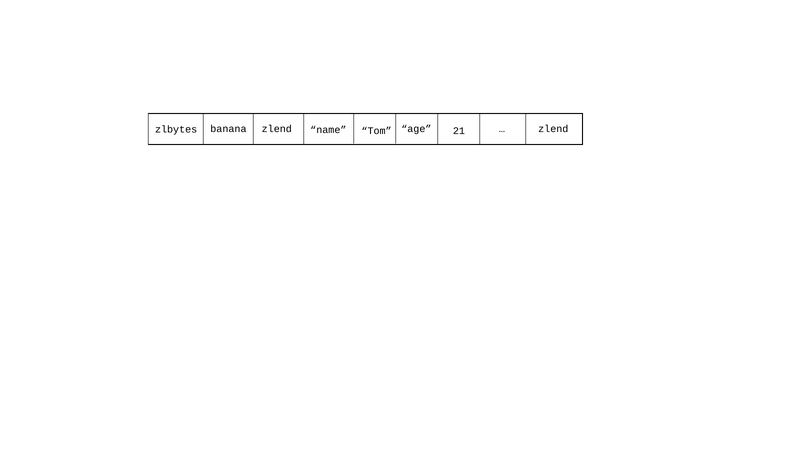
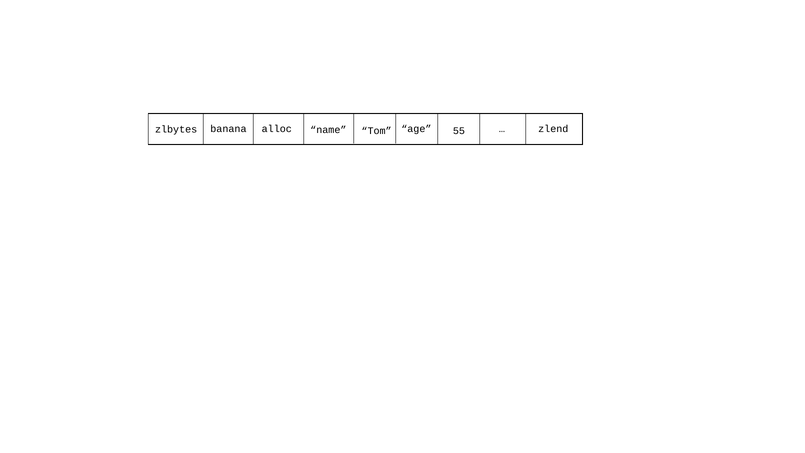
zlend at (277, 129): zlend -> alloc
21: 21 -> 55
